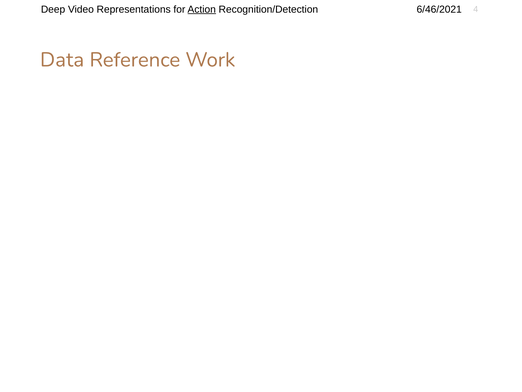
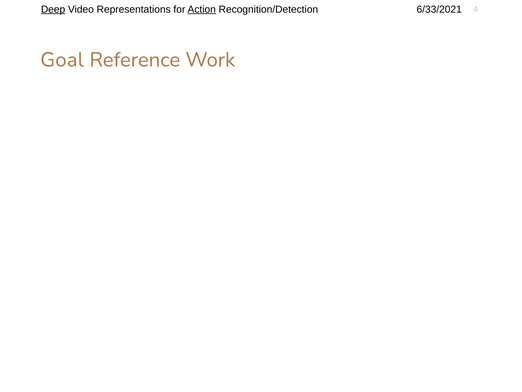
Deep underline: none -> present
6/46/2021: 6/46/2021 -> 6/33/2021
Data: Data -> Goal
